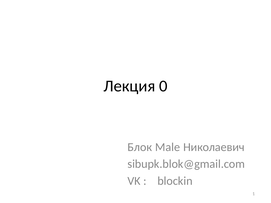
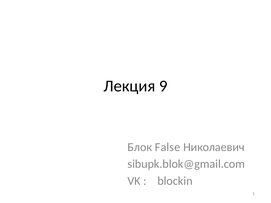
0: 0 -> 9
Male: Male -> False
